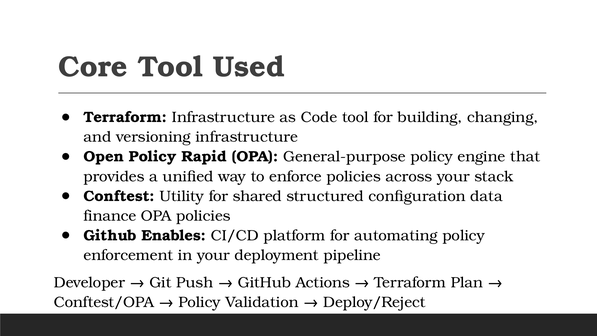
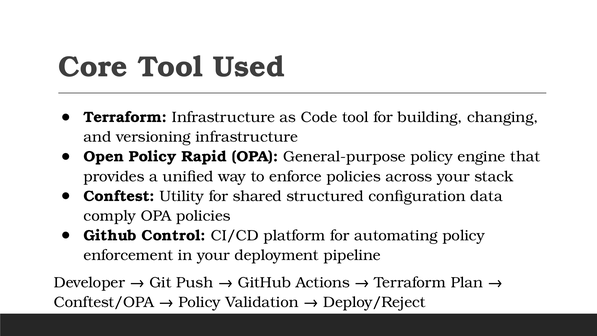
finance: finance -> comply
Enables: Enables -> Control
